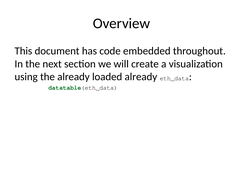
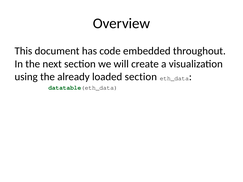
loaded already: already -> section
